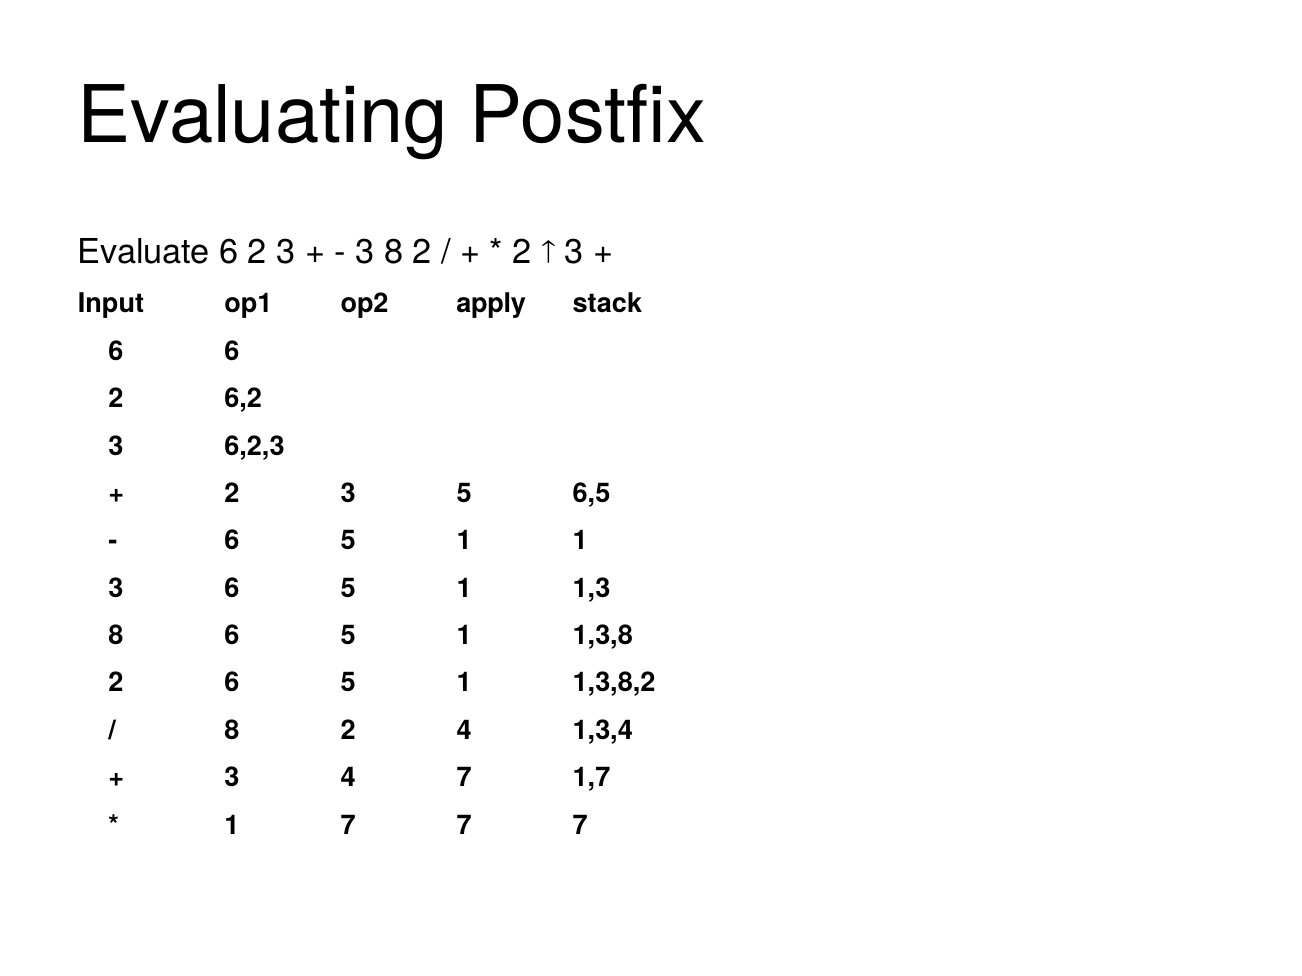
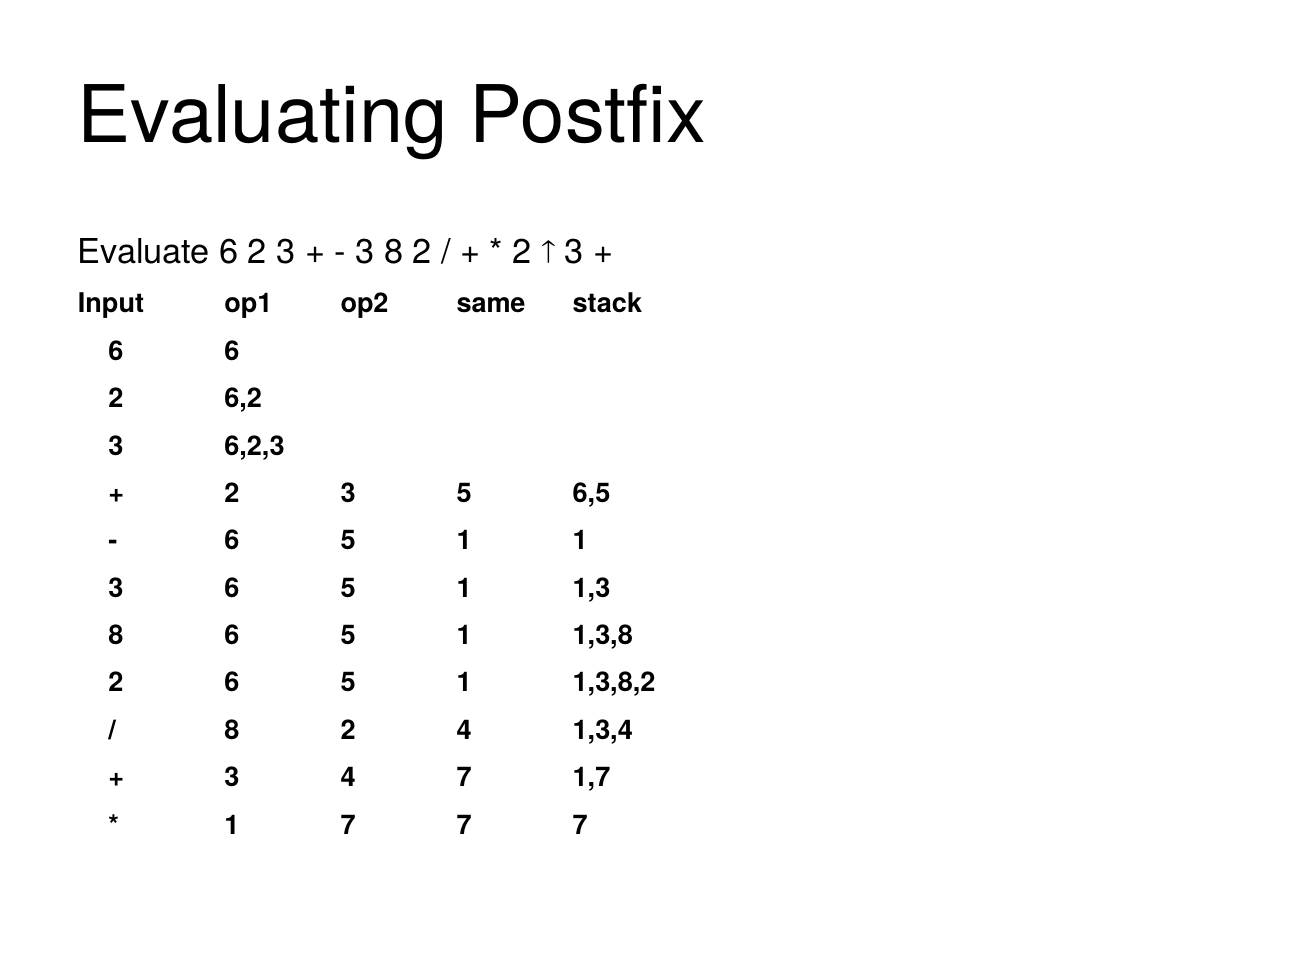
apply: apply -> same
